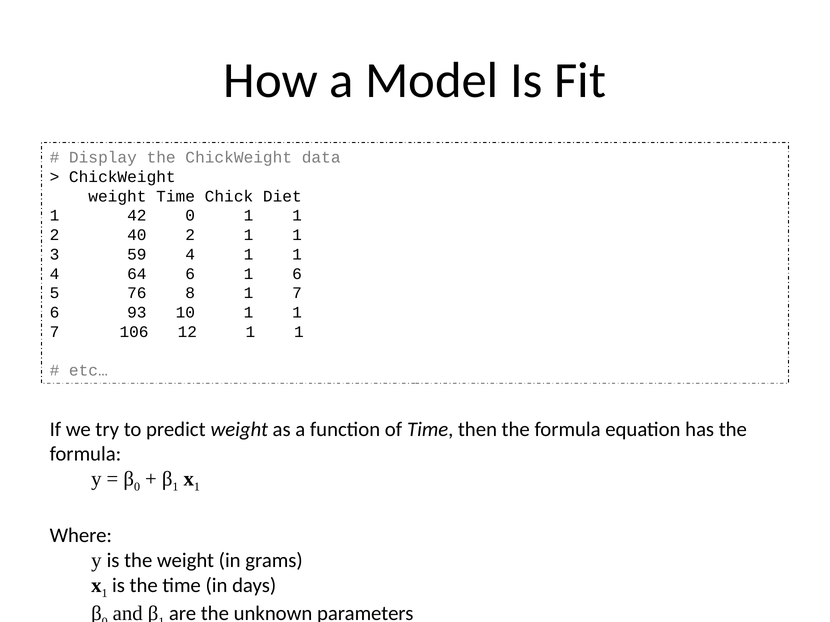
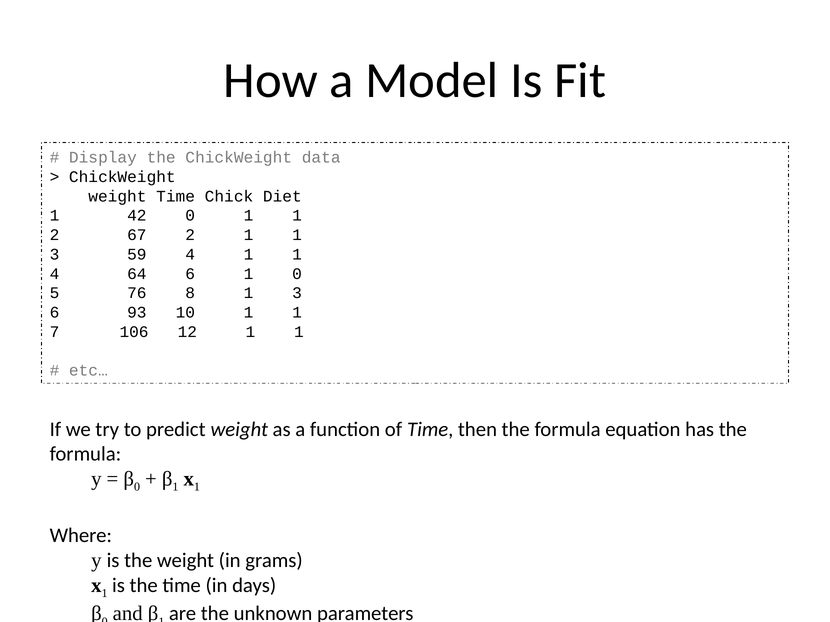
40: 40 -> 67
1 6: 6 -> 0
8 1 7: 7 -> 3
